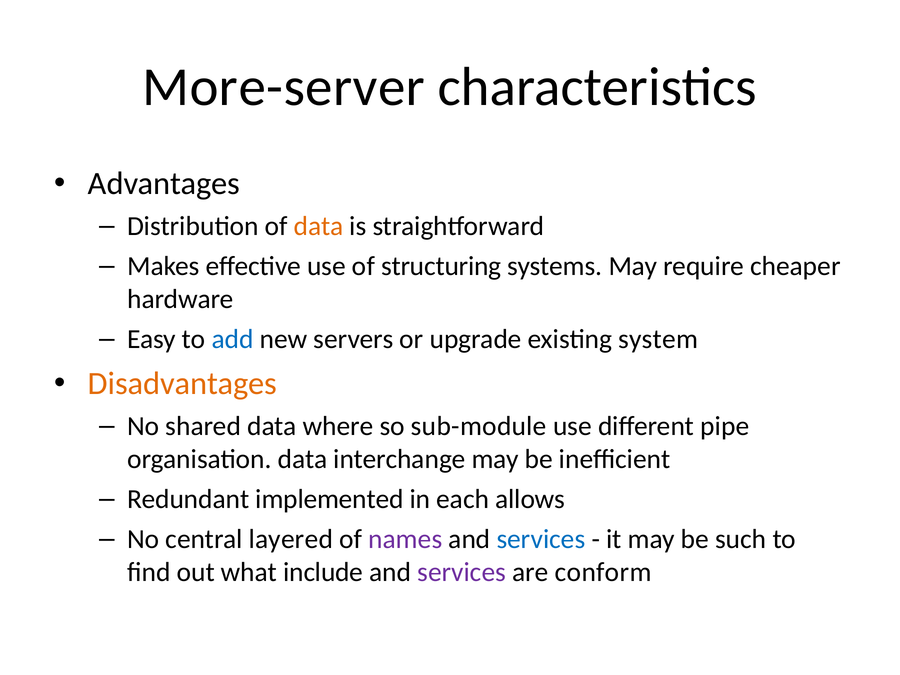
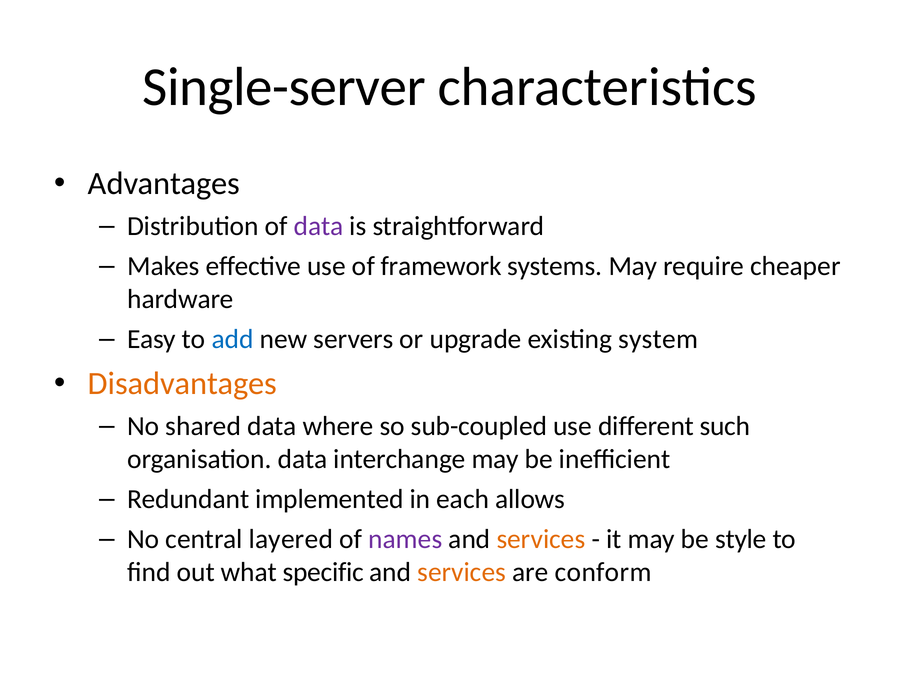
More-server: More-server -> Single-server
data at (319, 226) colour: orange -> purple
structuring: structuring -> framework
sub-module: sub-module -> sub-coupled
pipe: pipe -> such
services at (541, 539) colour: blue -> orange
such: such -> style
include: include -> specific
services at (462, 572) colour: purple -> orange
